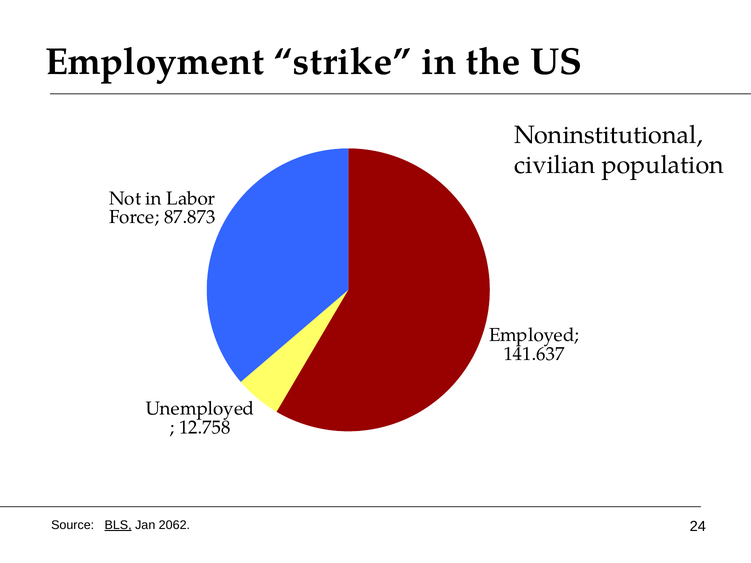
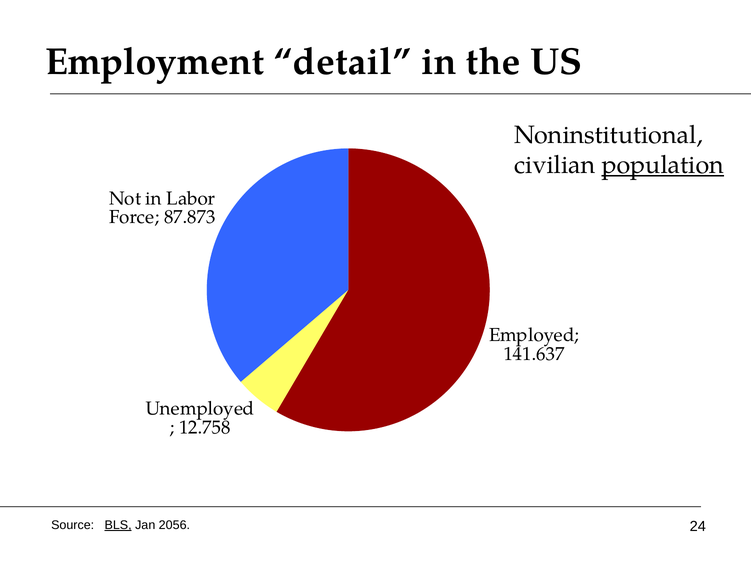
strike: strike -> detail
population underline: none -> present
2062: 2062 -> 2056
